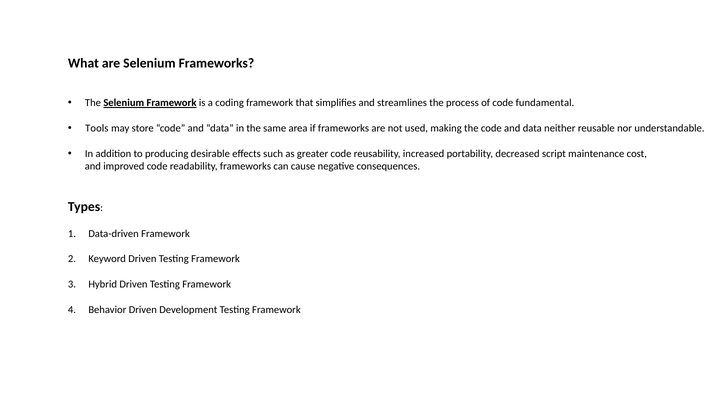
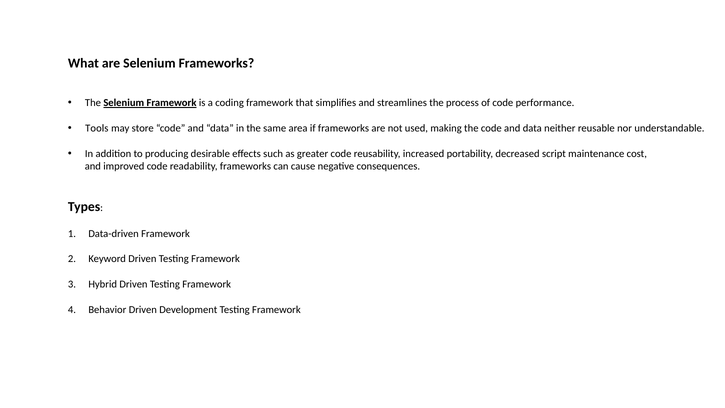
fundamental: fundamental -> performance
